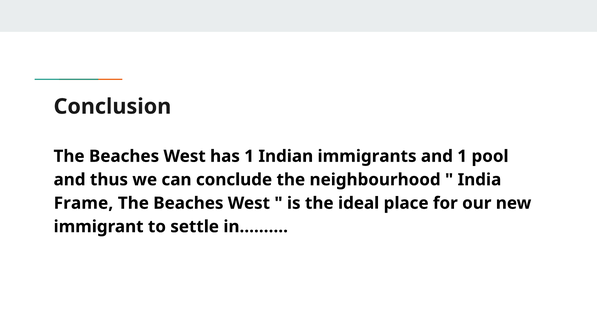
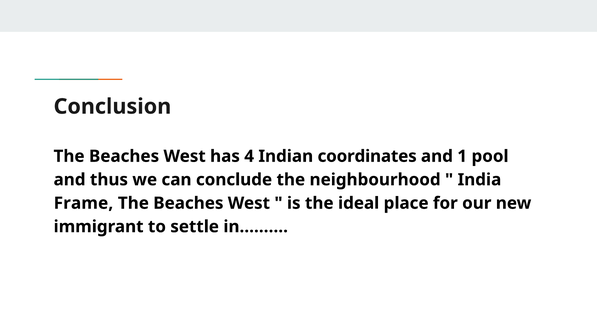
has 1: 1 -> 4
immigrants: immigrants -> coordinates
